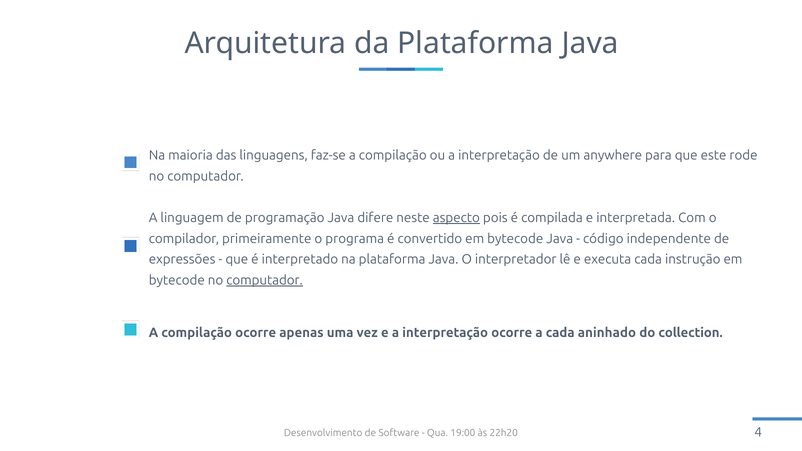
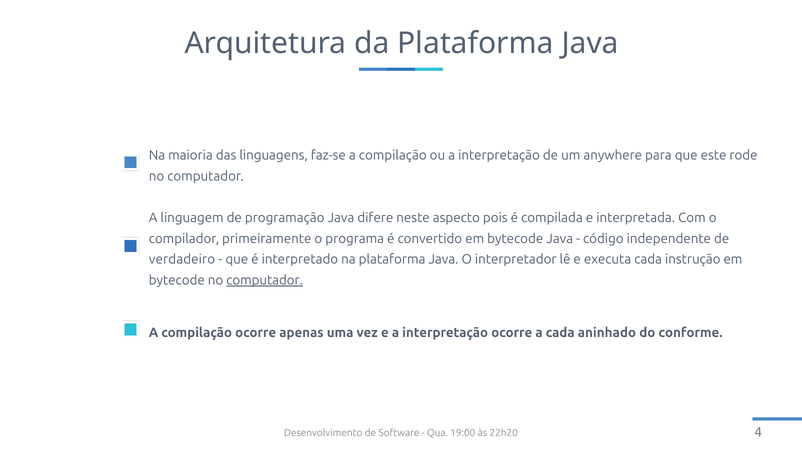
aspecto underline: present -> none
expressões: expressões -> verdadeiro
collection: collection -> conforme
